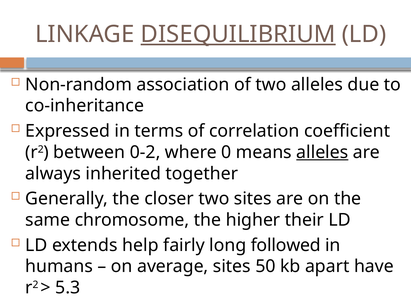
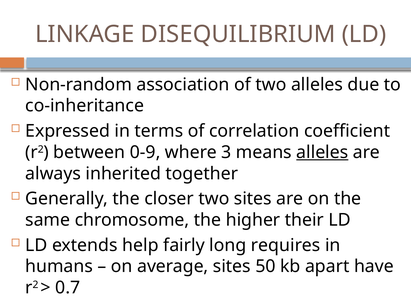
DISEQUILIBRIUM underline: present -> none
0-2: 0-2 -> 0-9
0: 0 -> 3
followed: followed -> requires
5.3: 5.3 -> 0.7
